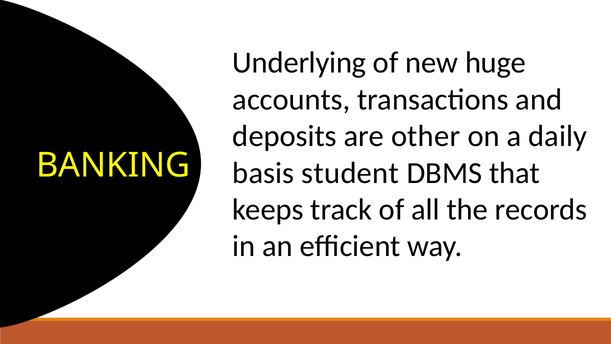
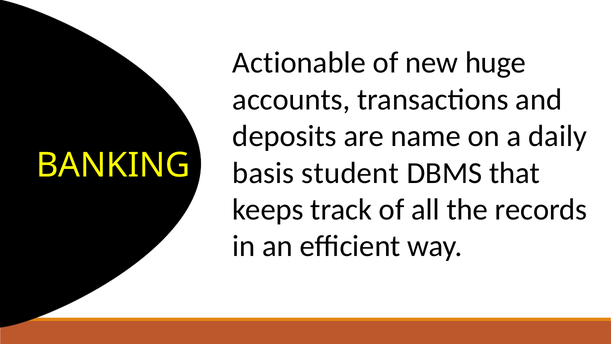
Underlying: Underlying -> Actionable
other: other -> name
